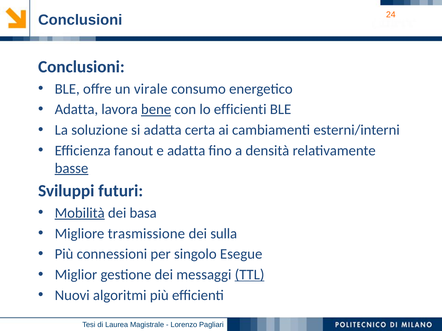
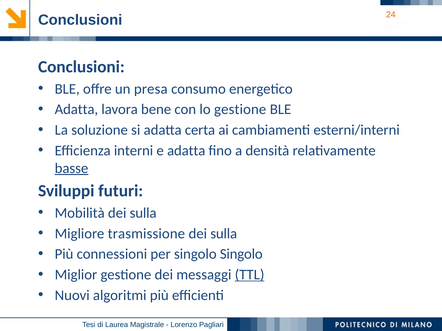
virale: virale -> presa
bene underline: present -> none
lo efficienti: efficienti -> gestione
fanout: fanout -> interni
Mobilità underline: present -> none
basa at (143, 213): basa -> sulla
singolo Esegue: Esegue -> Singolo
